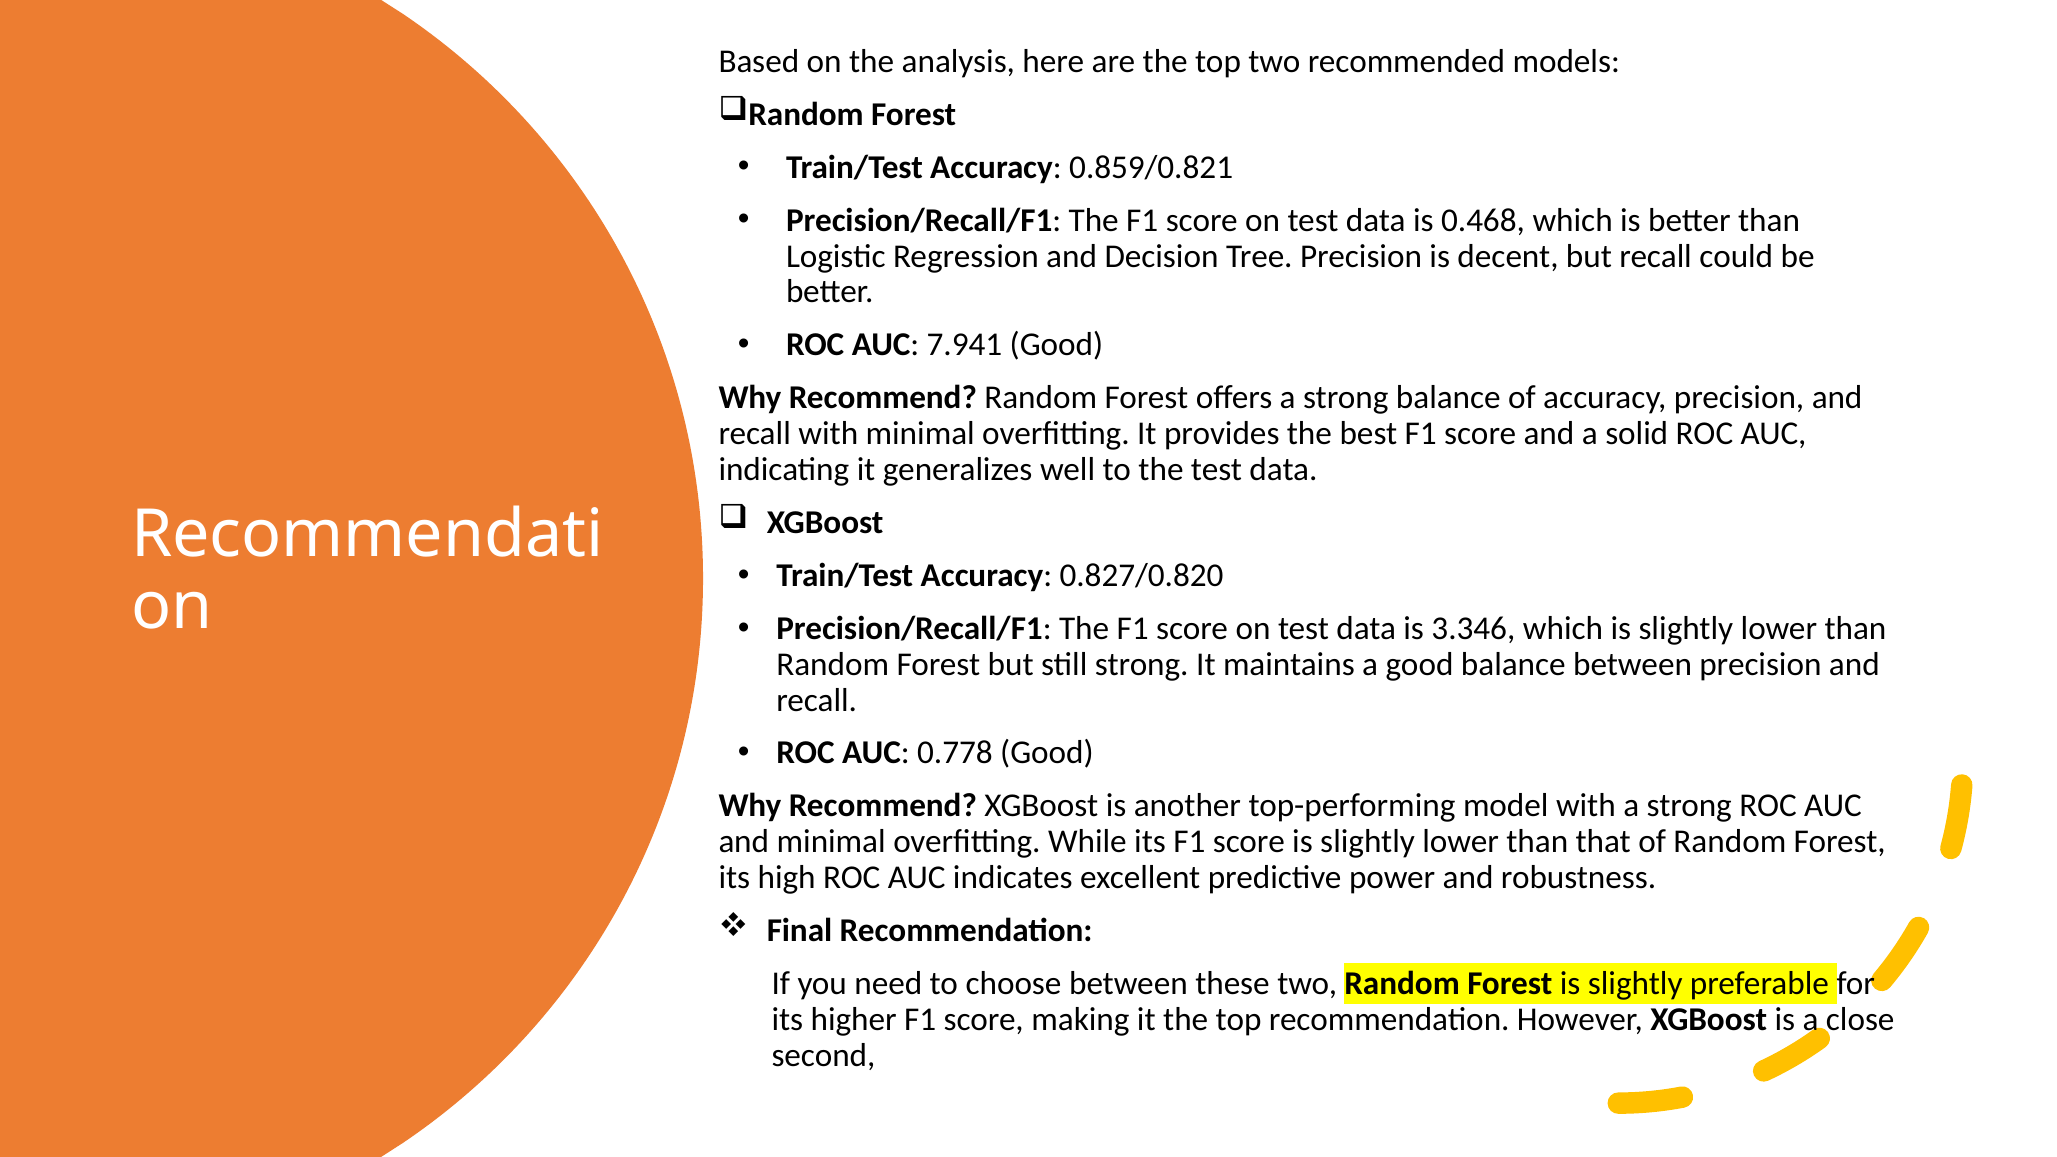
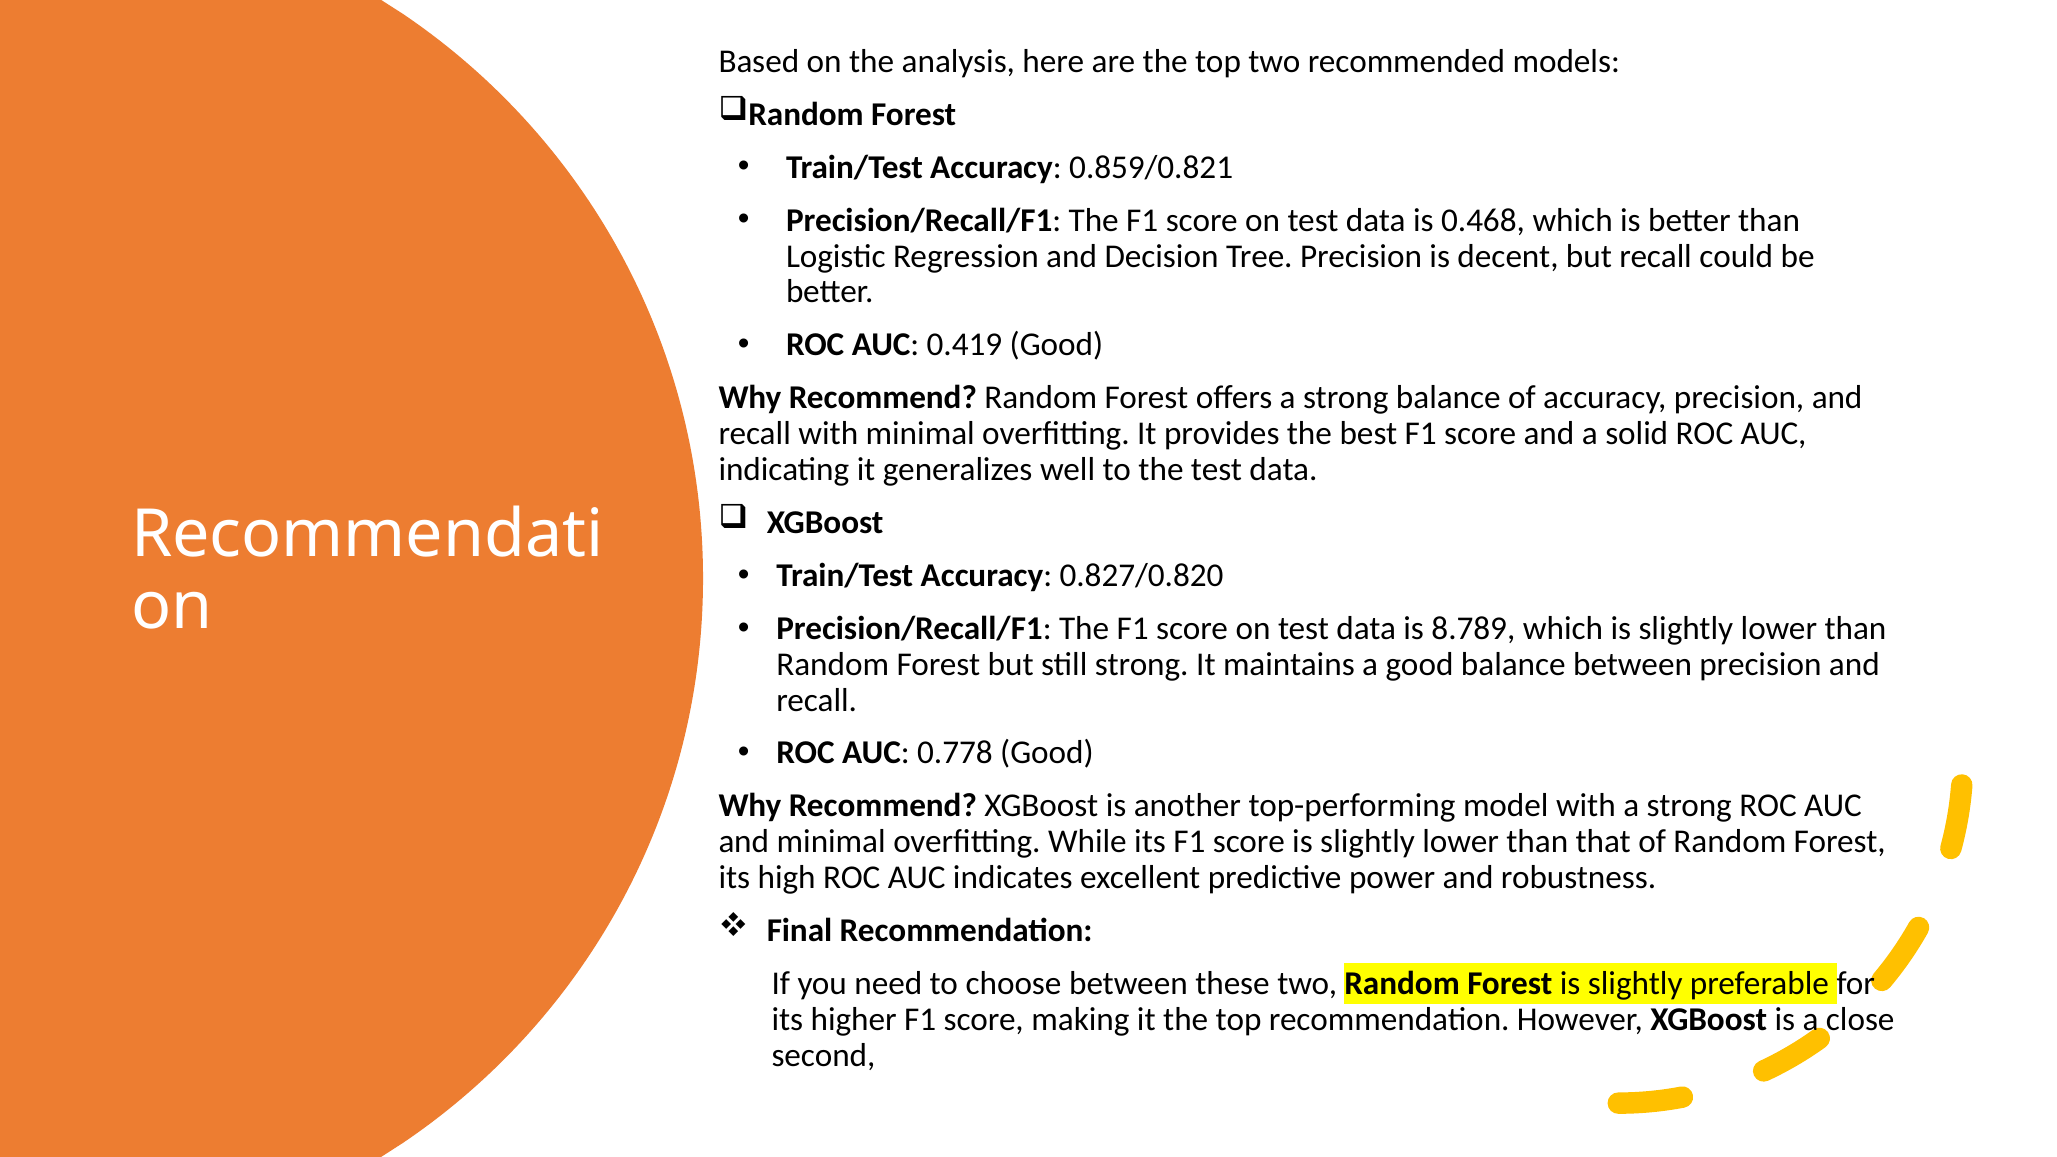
7.941: 7.941 -> 0.419
3.346: 3.346 -> 8.789
